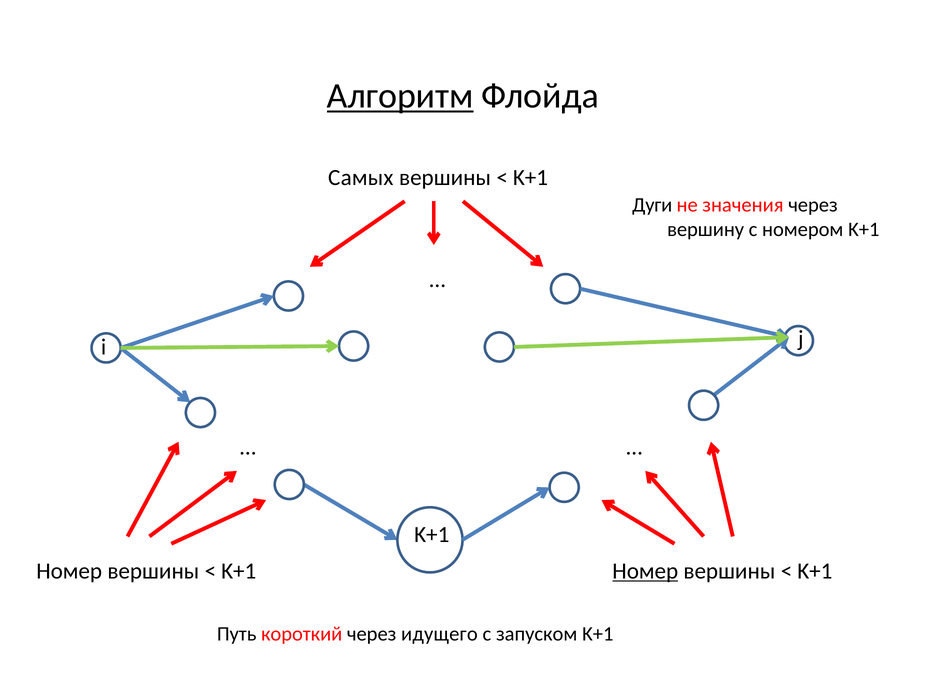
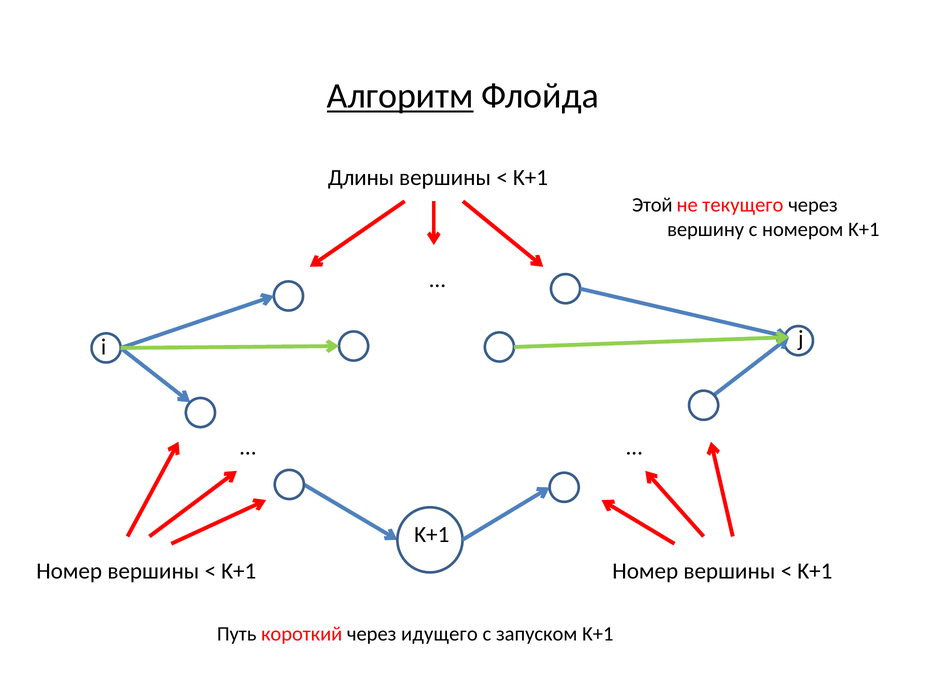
Самых: Самых -> Длины
Дуги: Дуги -> Этой
значения: значения -> текущего
Номер at (645, 571) underline: present -> none
